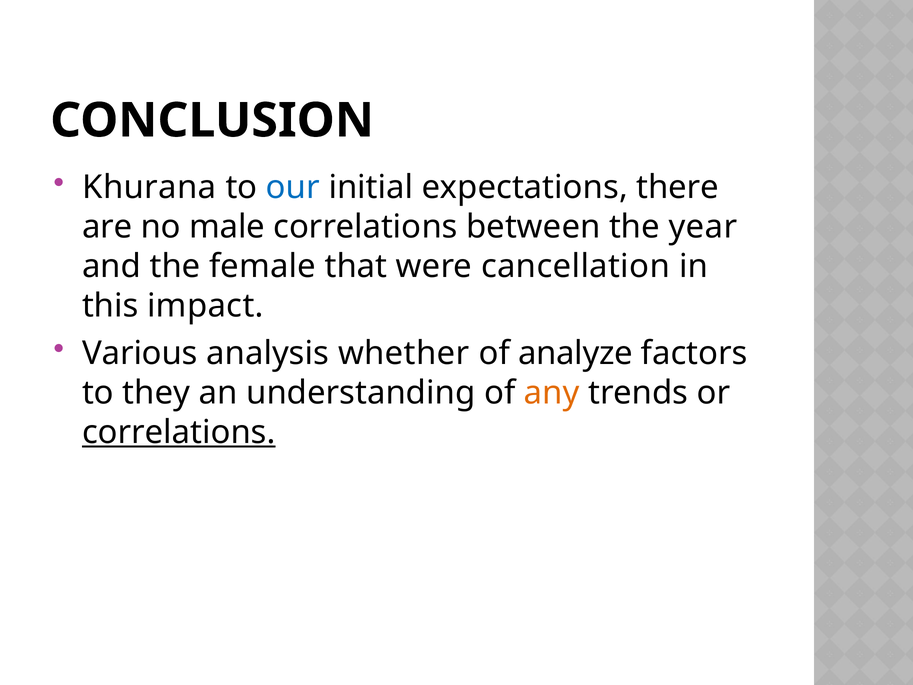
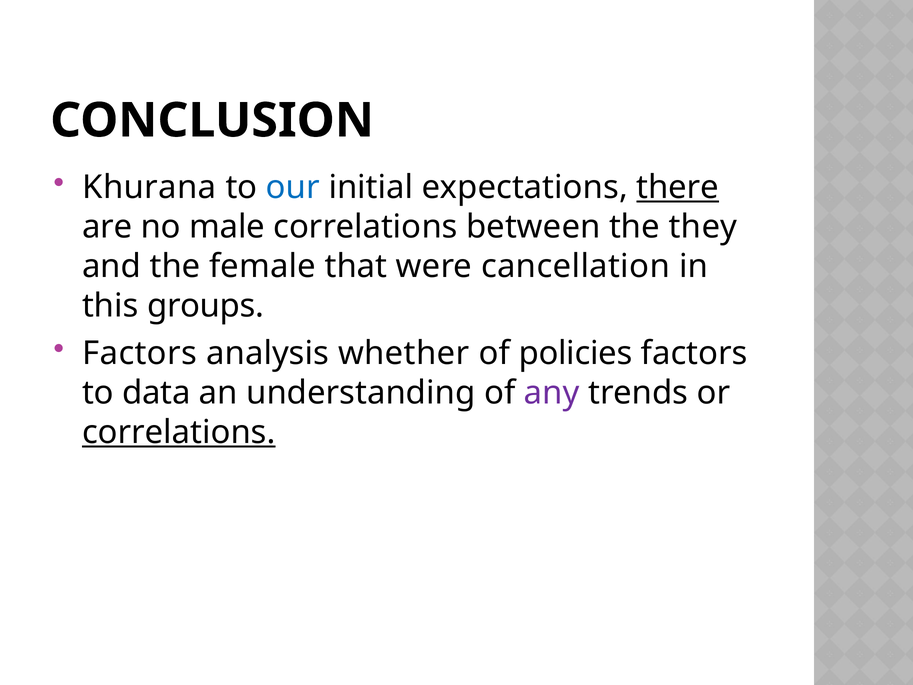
there underline: none -> present
year: year -> they
impact: impact -> groups
Various at (140, 353): Various -> Factors
analyze: analyze -> policies
they: they -> data
any colour: orange -> purple
